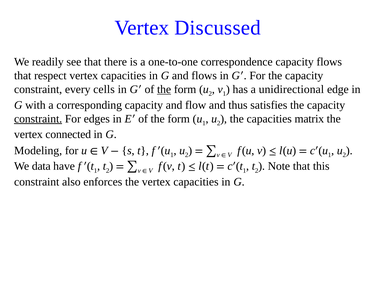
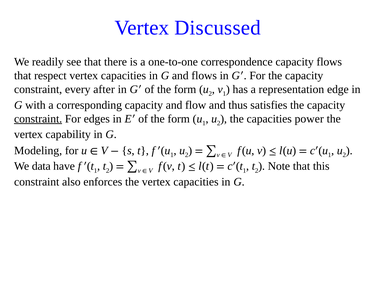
cells: cells -> after
the at (164, 89) underline: present -> none
unidirectional: unidirectional -> representation
matrix: matrix -> power
connected: connected -> capability
